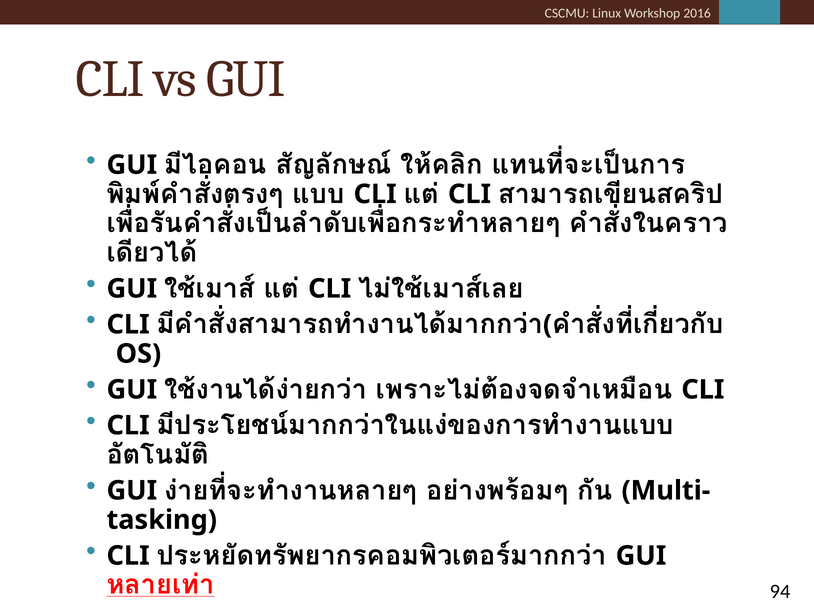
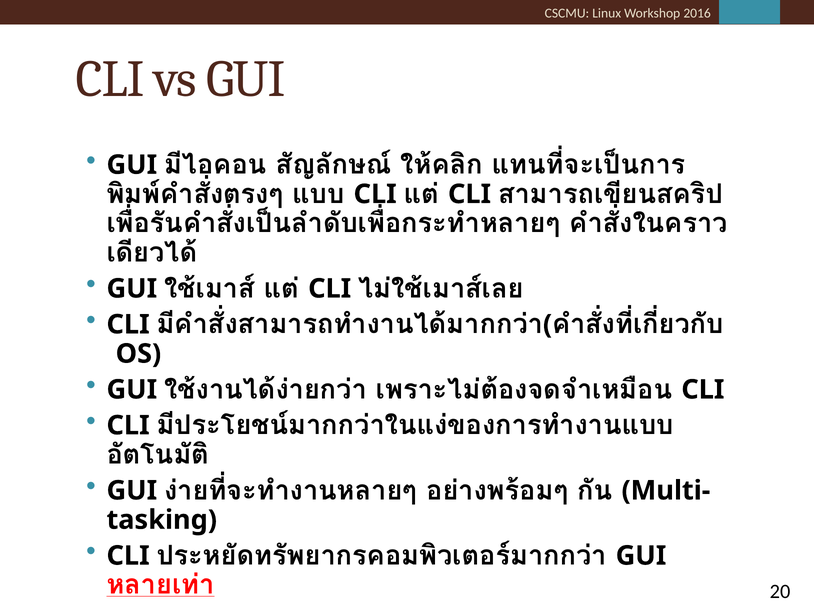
94: 94 -> 20
